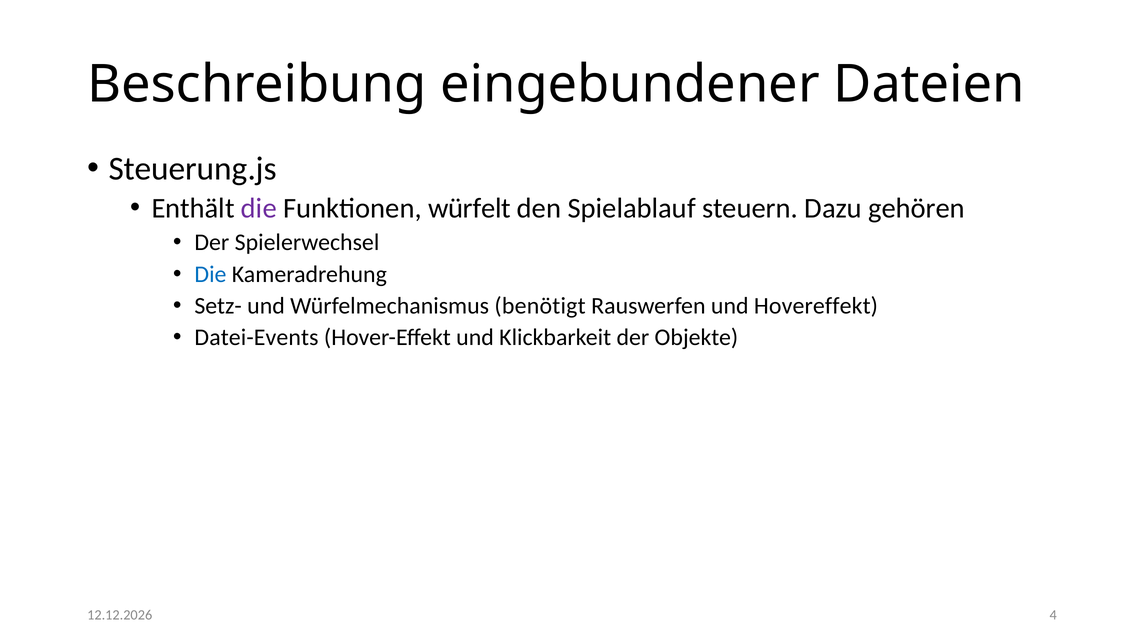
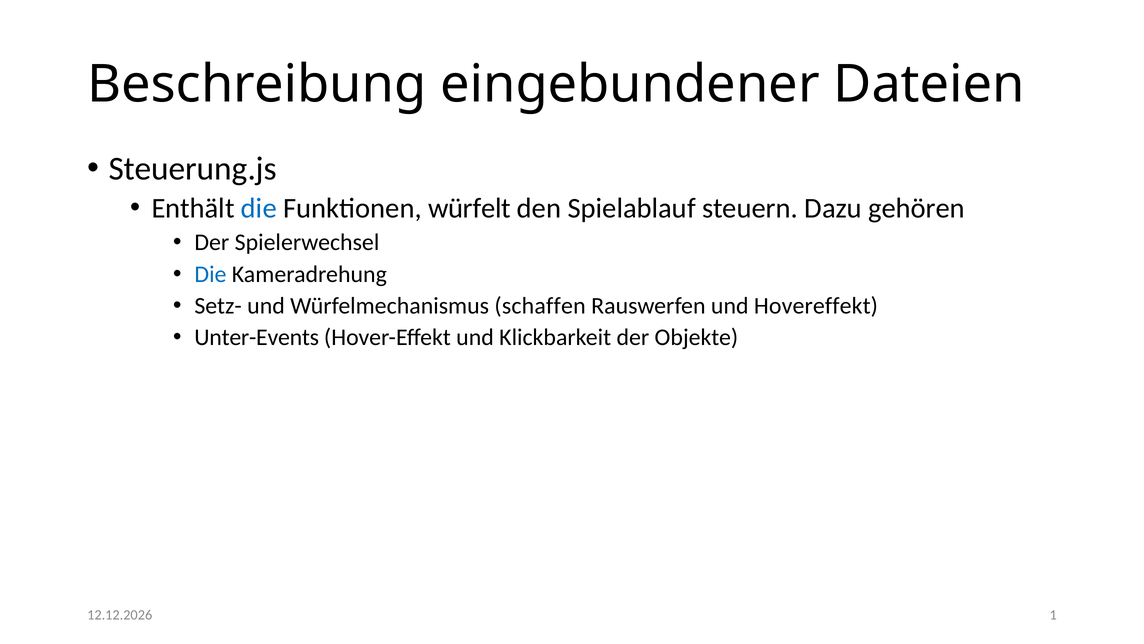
die at (259, 208) colour: purple -> blue
benötigt: benötigt -> schaffen
Datei-Events: Datei-Events -> Unter-Events
4: 4 -> 1
